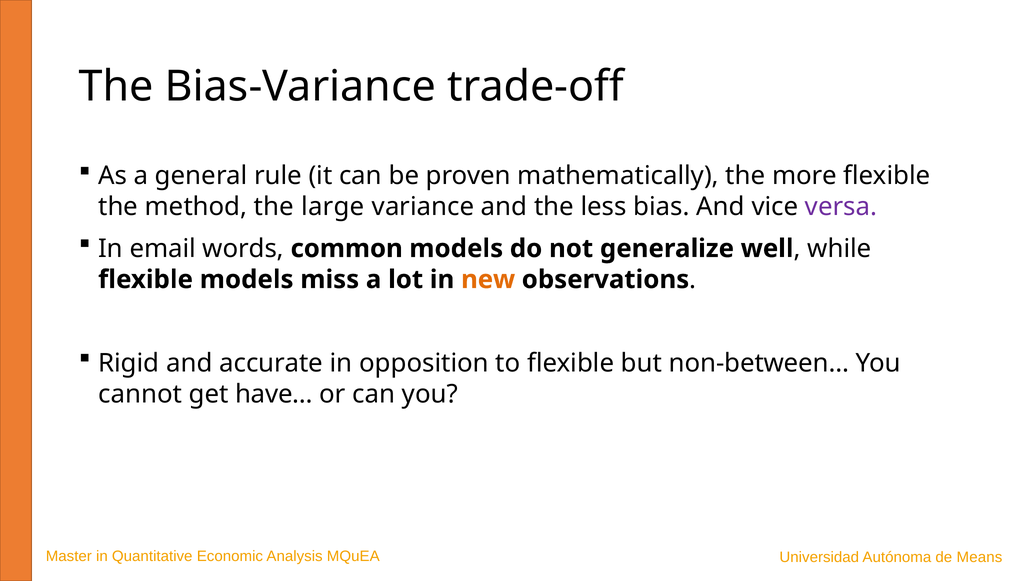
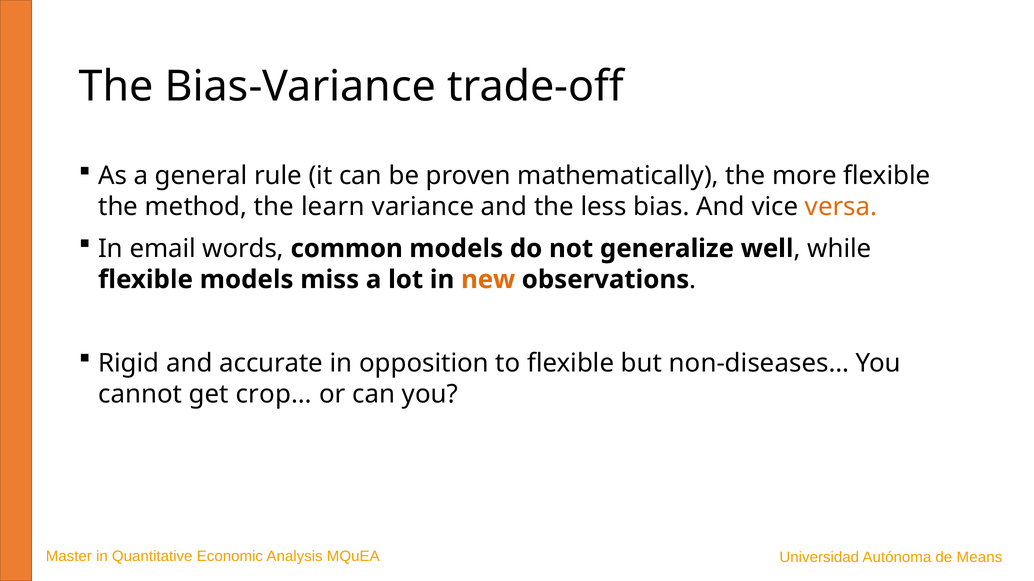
large: large -> learn
versa colour: purple -> orange
non-between…: non-between… -> non-diseases…
have…: have… -> crop…
